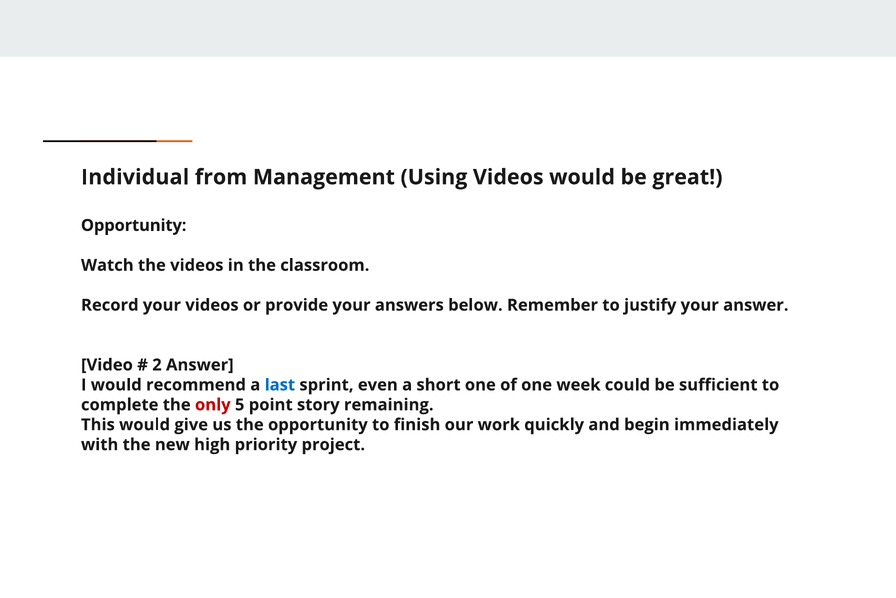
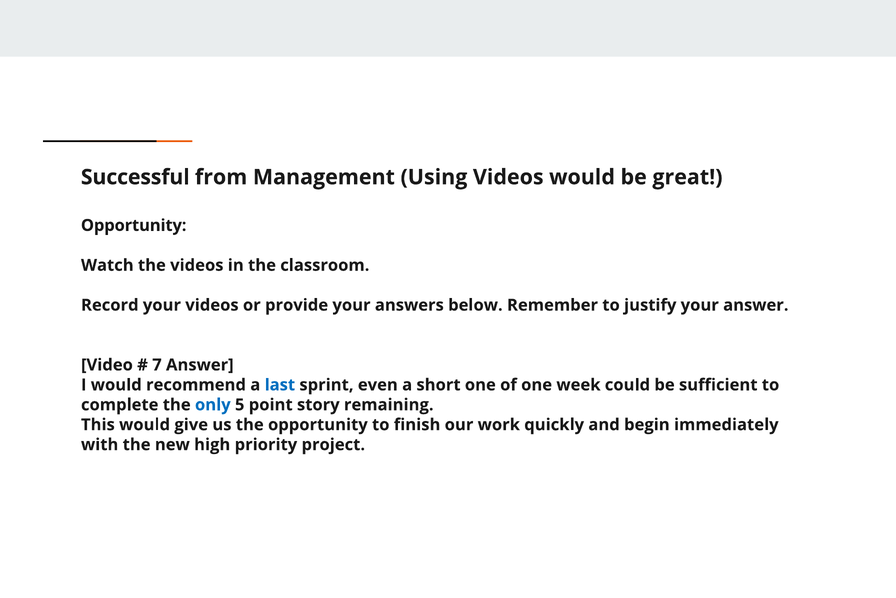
Individual: Individual -> Successful
2: 2 -> 7
only colour: red -> blue
